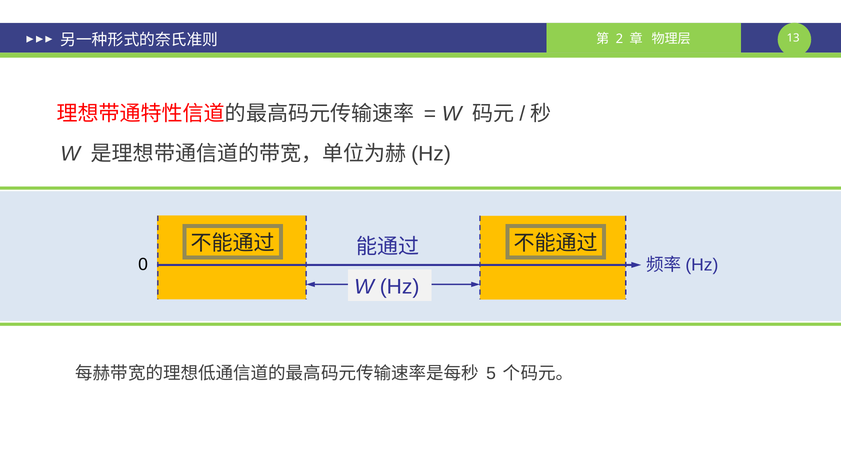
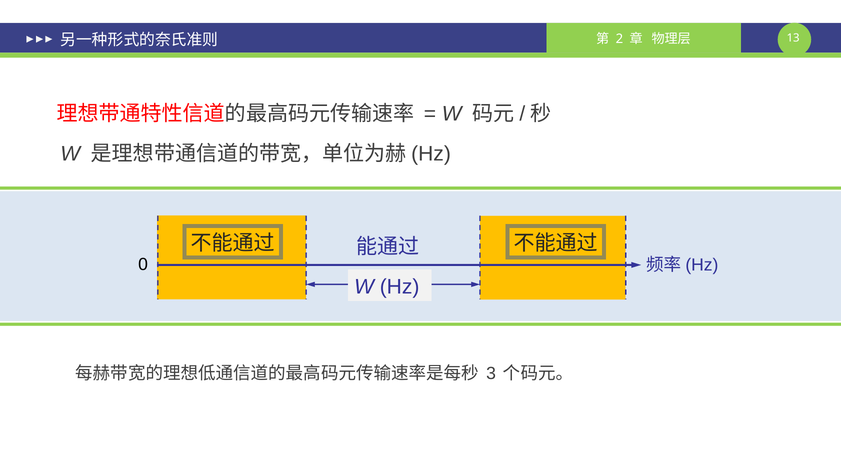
5: 5 -> 3
